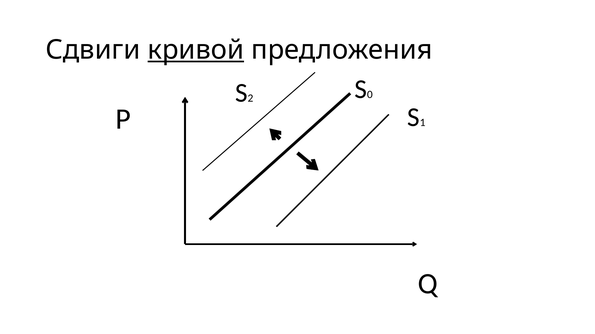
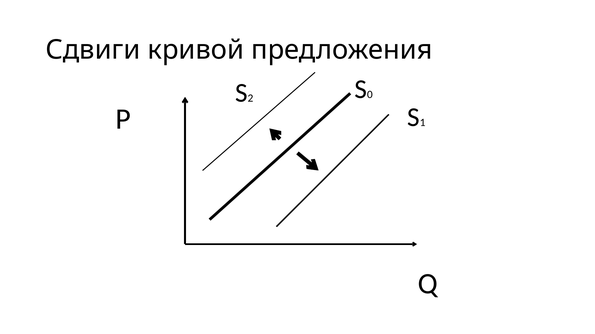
кривой underline: present -> none
